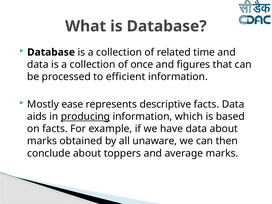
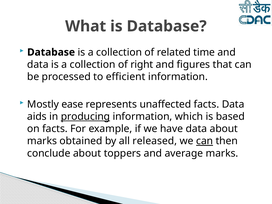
once: once -> right
descriptive: descriptive -> unaffected
unaware: unaware -> released
can at (205, 141) underline: none -> present
